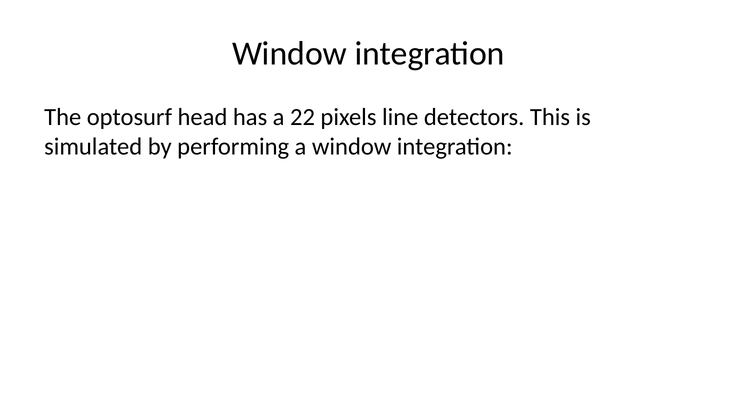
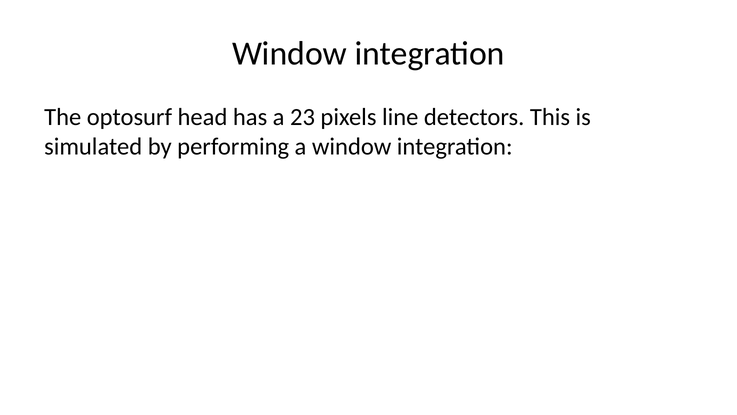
22: 22 -> 23
